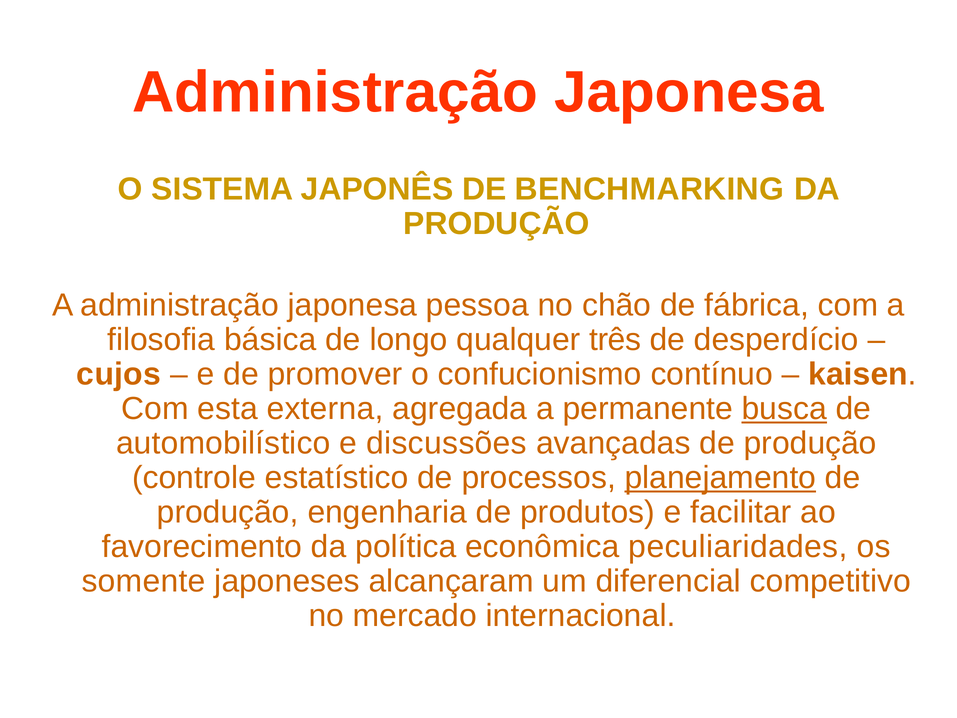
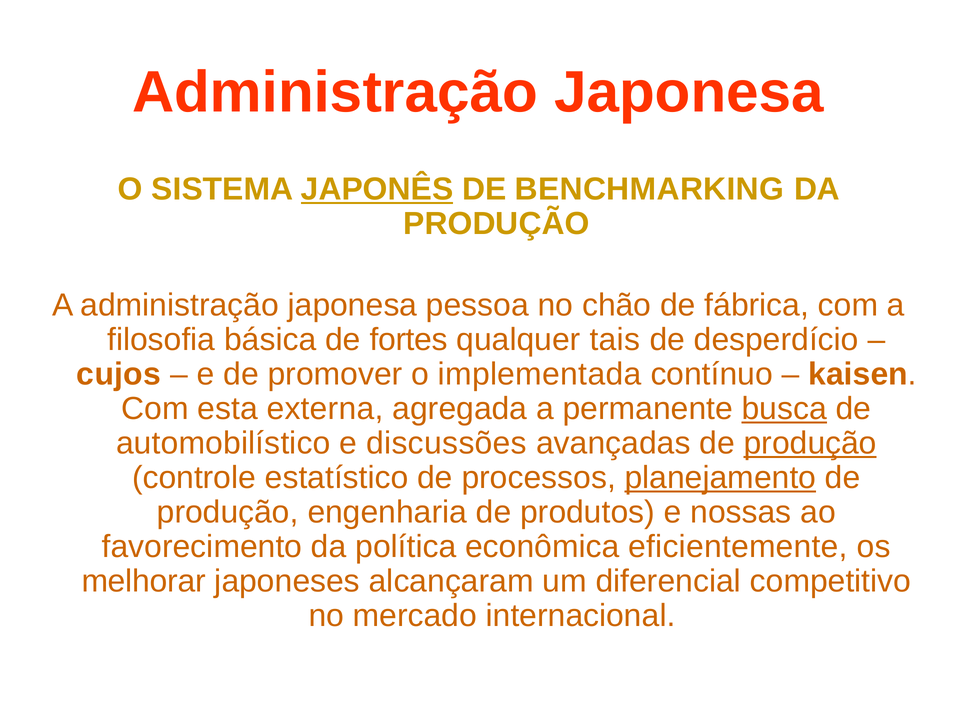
JAPONÊS underline: none -> present
longo: longo -> fortes
três: três -> tais
confucionismo: confucionismo -> implementada
produção at (810, 443) underline: none -> present
facilitar: facilitar -> nossas
peculiaridades: peculiaridades -> eficientemente
somente: somente -> melhorar
